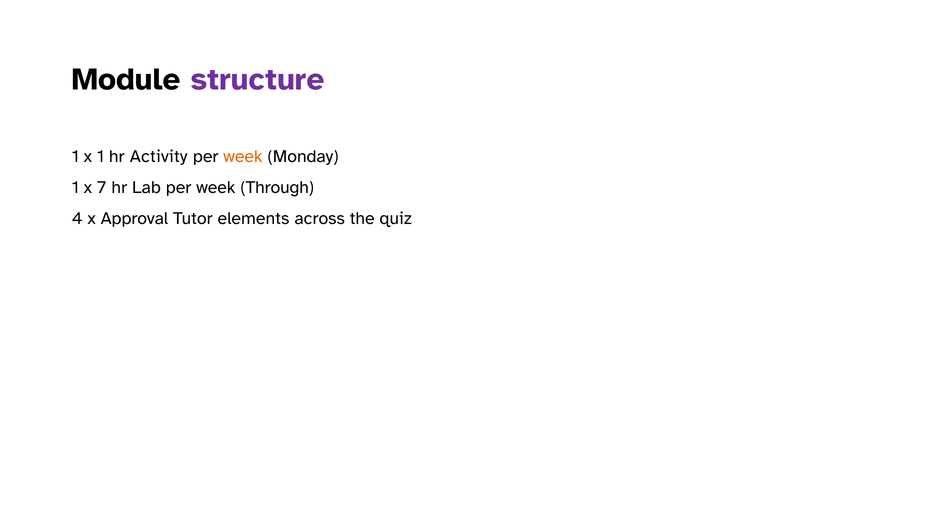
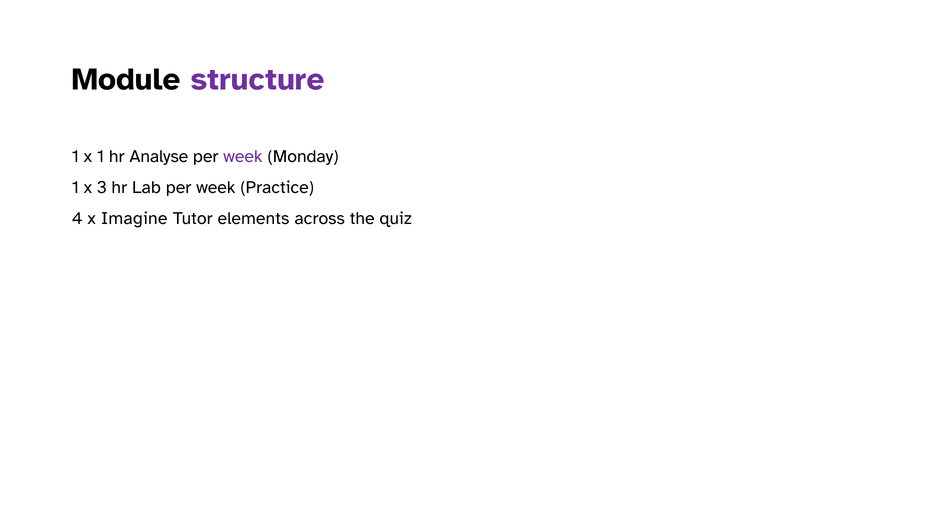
Activity: Activity -> Analyse
week at (243, 156) colour: orange -> purple
7: 7 -> 3
Through: Through -> Practice
Approval: Approval -> Imagine
